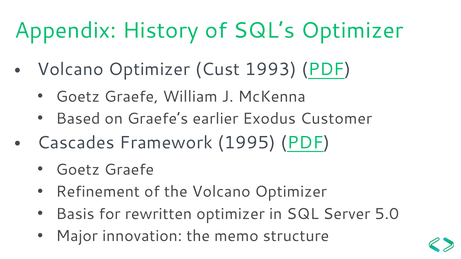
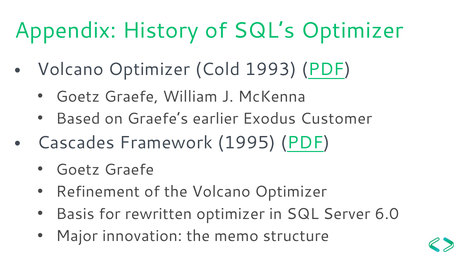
Cust: Cust -> Cold
5.0: 5.0 -> 6.0
